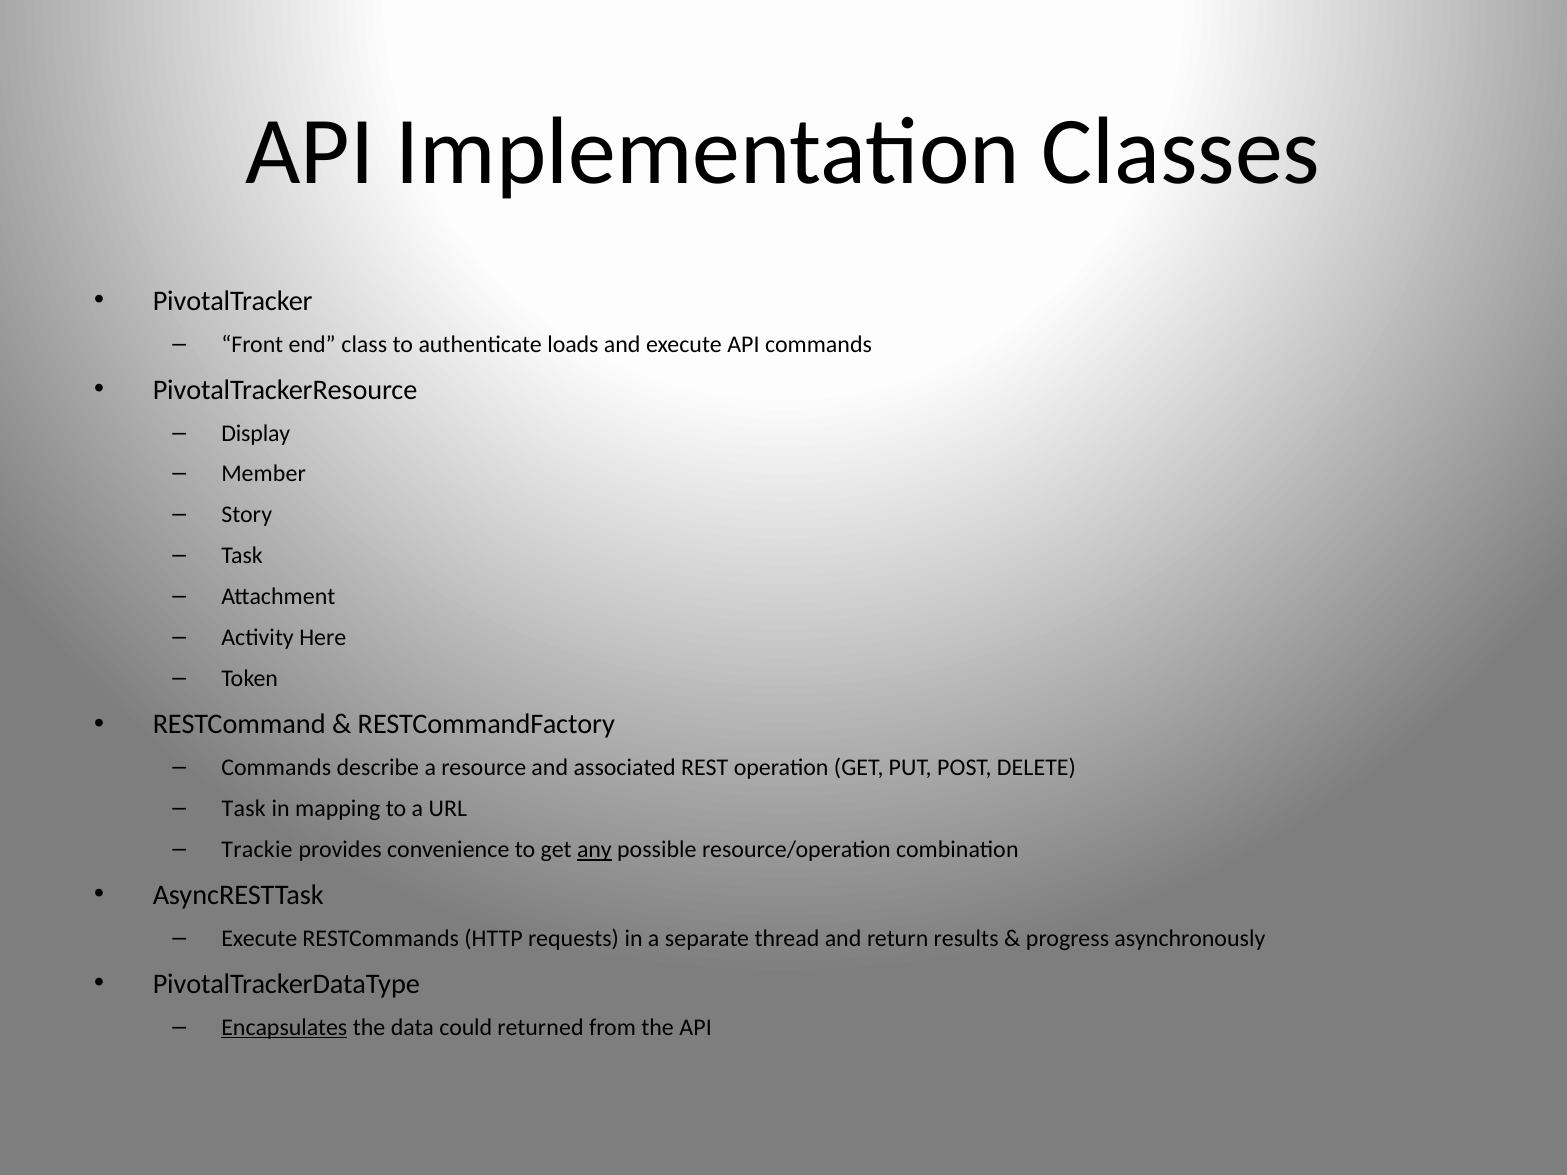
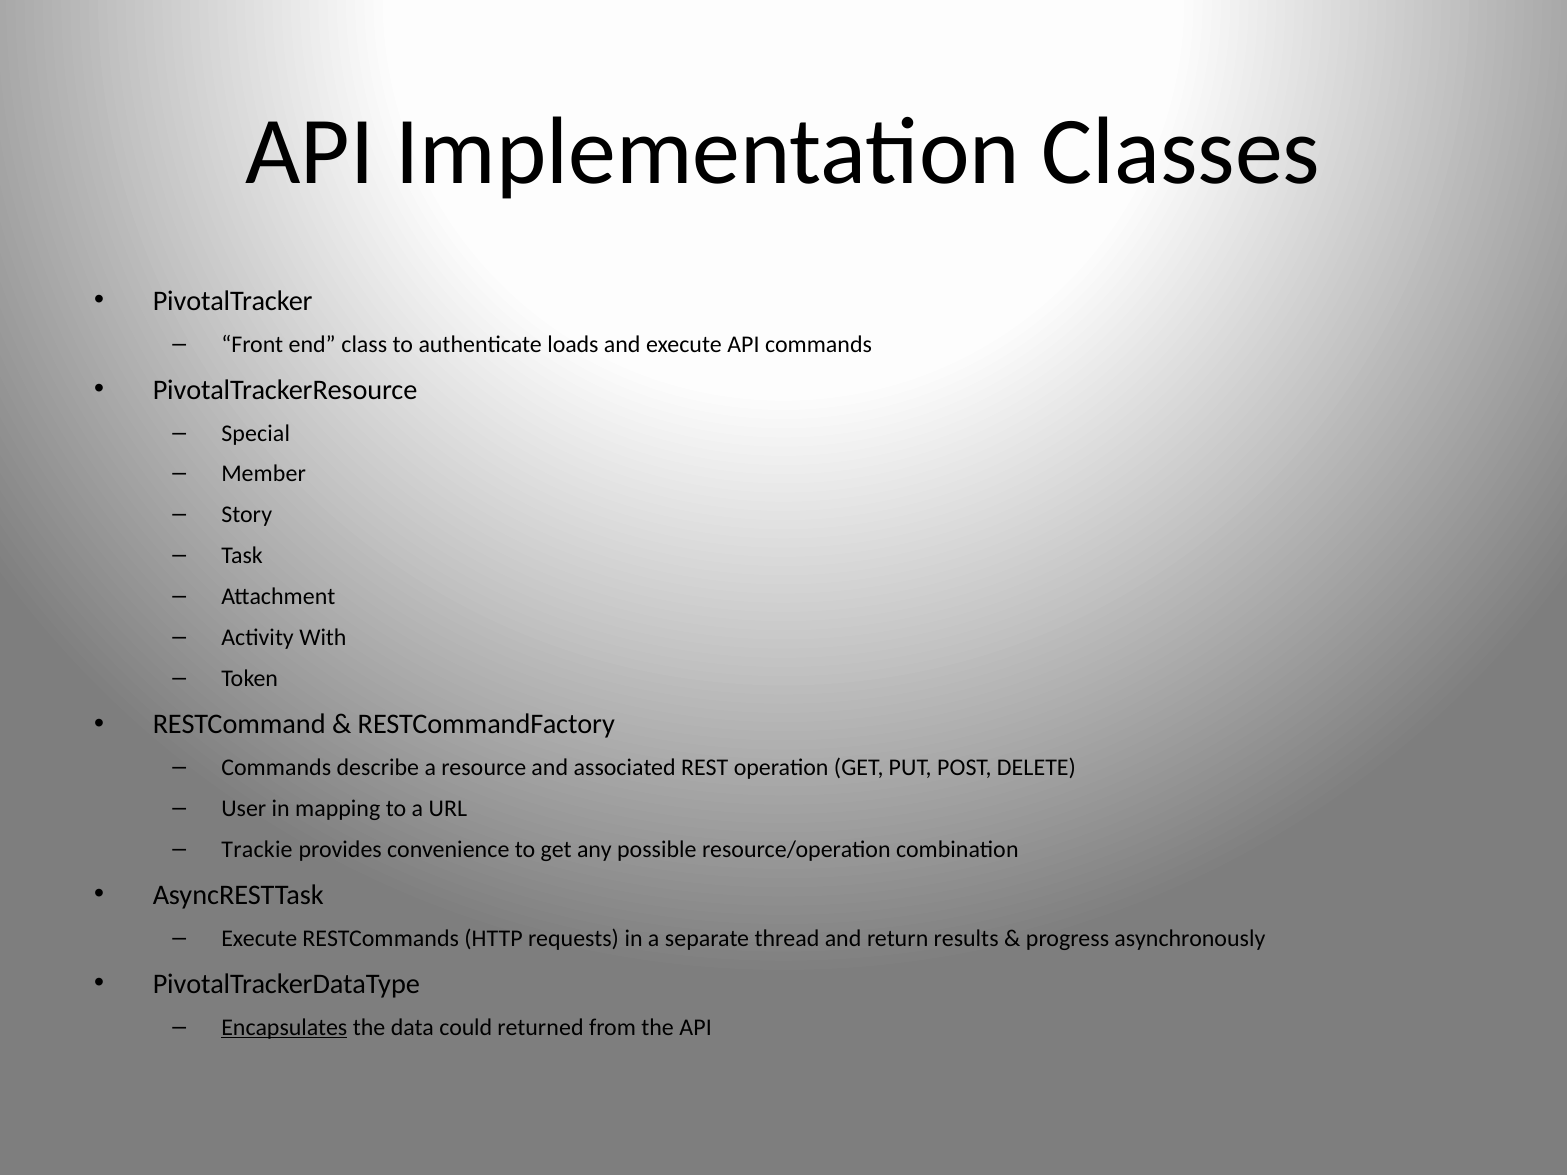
Display: Display -> Special
Here: Here -> With
Task at (244, 809): Task -> User
any underline: present -> none
